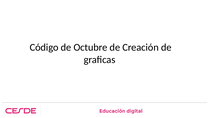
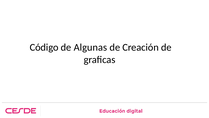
Octubre: Octubre -> Algunas
